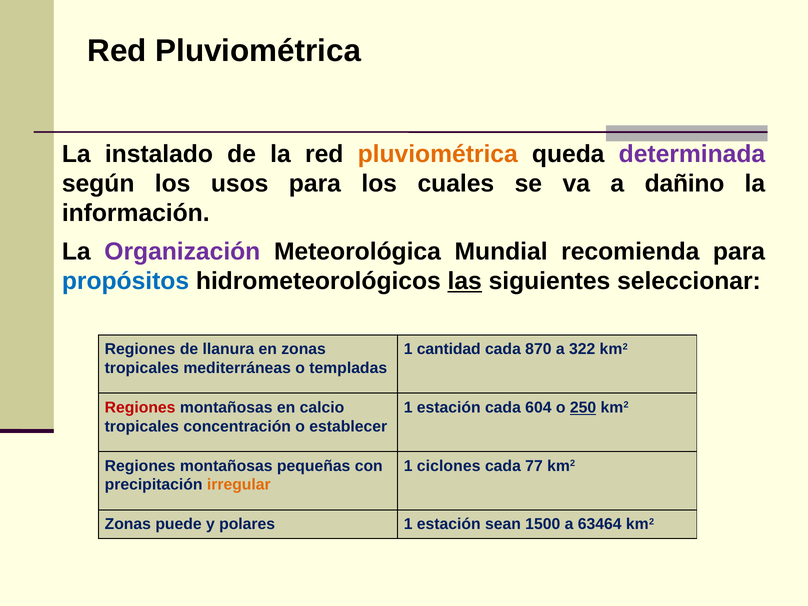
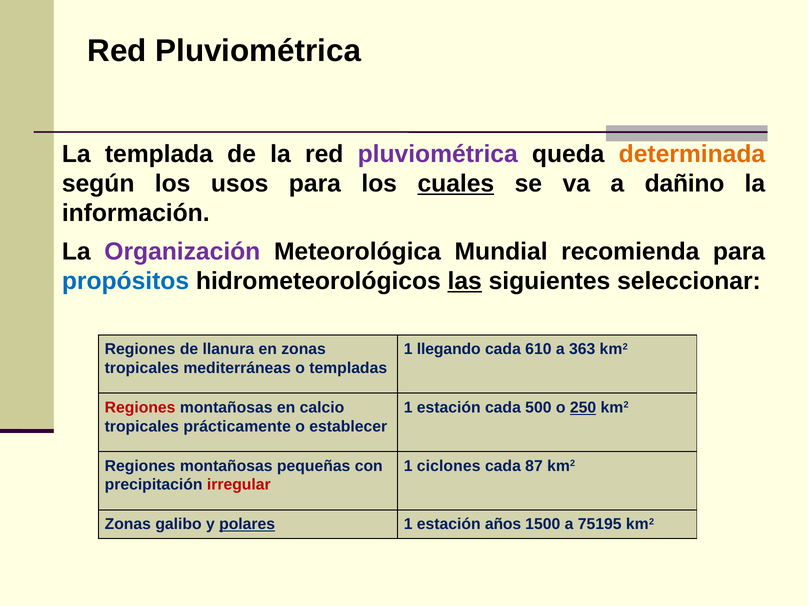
instalado: instalado -> templada
pluviométrica at (438, 154) colour: orange -> purple
determinada colour: purple -> orange
cuales underline: none -> present
cantidad: cantidad -> llegando
870: 870 -> 610
322: 322 -> 363
604: 604 -> 500
concentración: concentración -> prácticamente
77: 77 -> 87
irregular colour: orange -> red
puede: puede -> galibo
polares underline: none -> present
sean: sean -> años
63464: 63464 -> 75195
